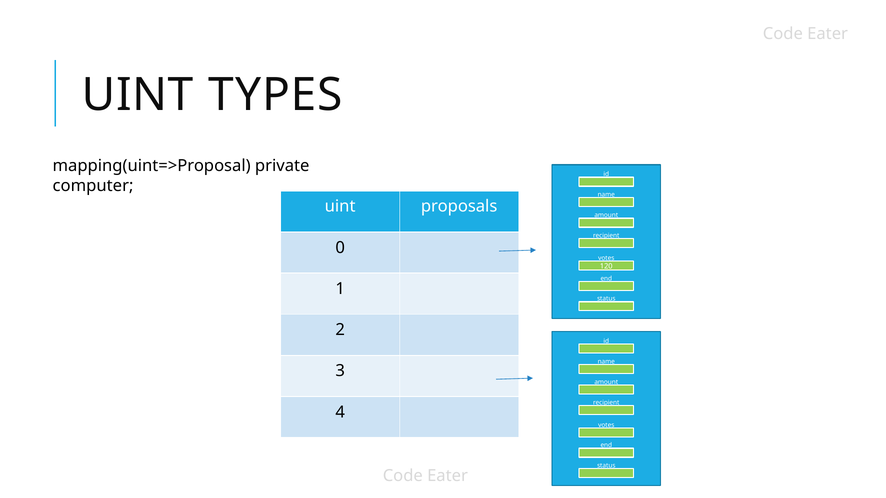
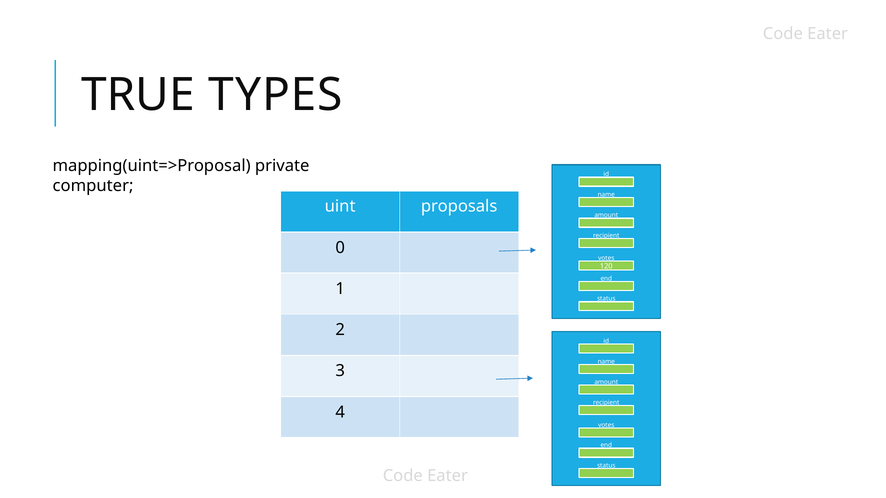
UINT at (138, 95): UINT -> TRUE
